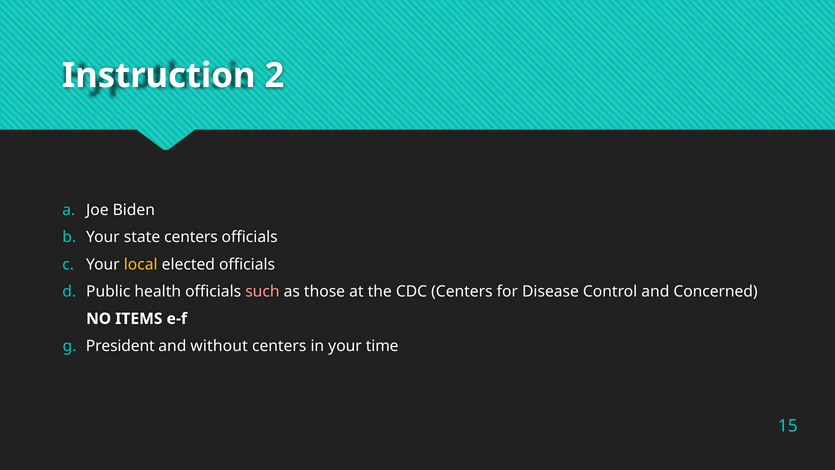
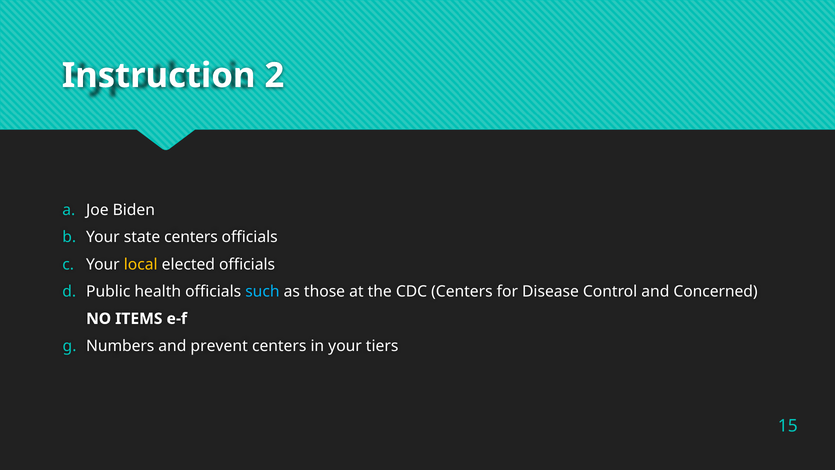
such colour: pink -> light blue
President: President -> Numbers
without: without -> prevent
time: time -> tiers
